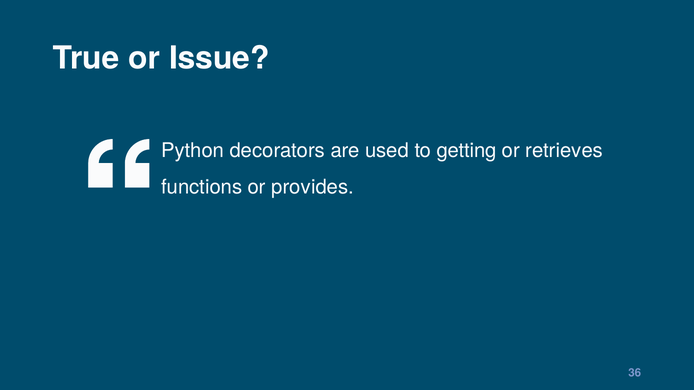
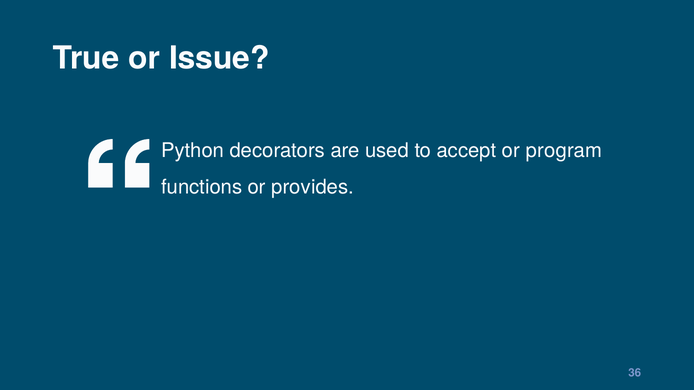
getting: getting -> accept
retrieves: retrieves -> program
